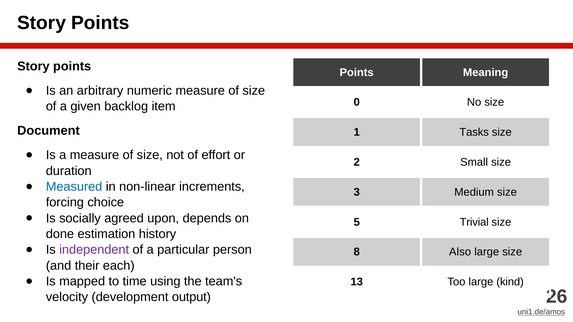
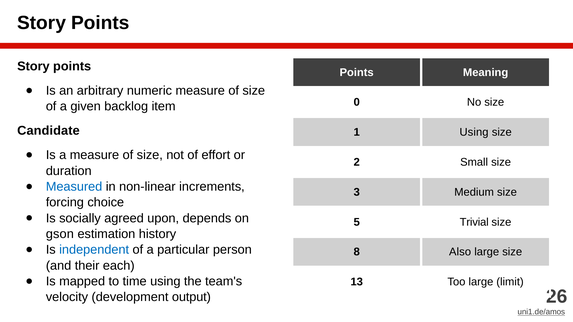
Document: Document -> Candidate
1 Tasks: Tasks -> Using
done: done -> gson
independent colour: purple -> blue
kind: kind -> limit
